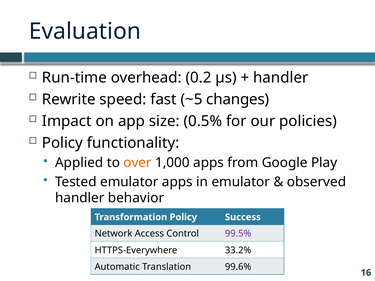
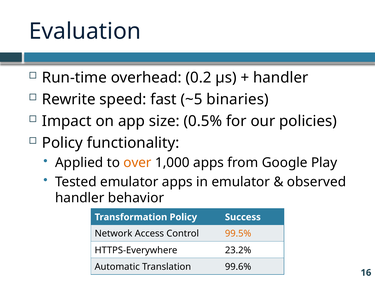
changes: changes -> binaries
99.5% colour: purple -> orange
33.2%: 33.2% -> 23.2%
